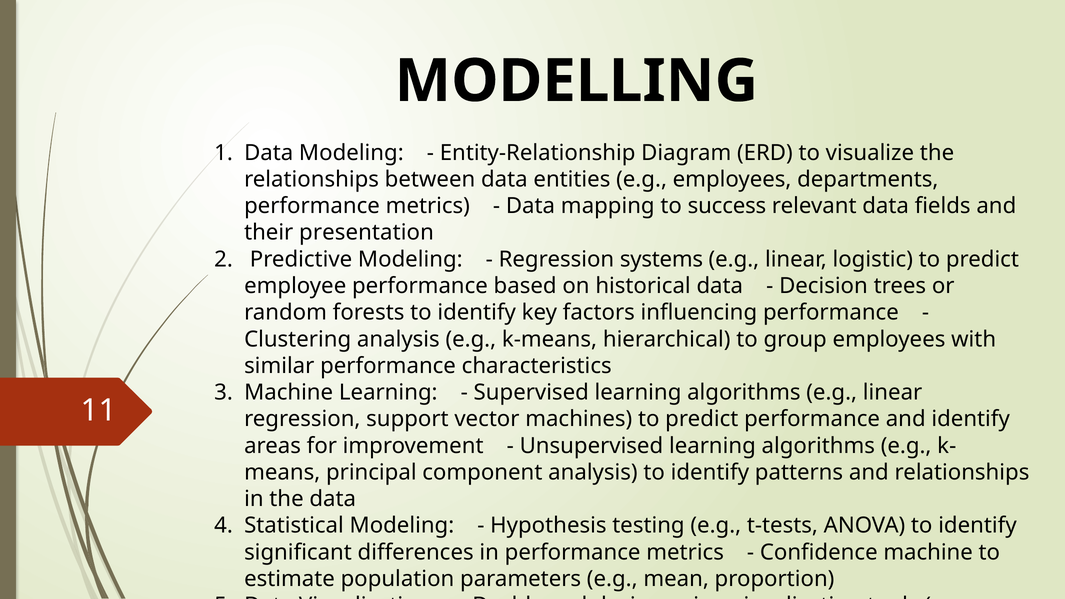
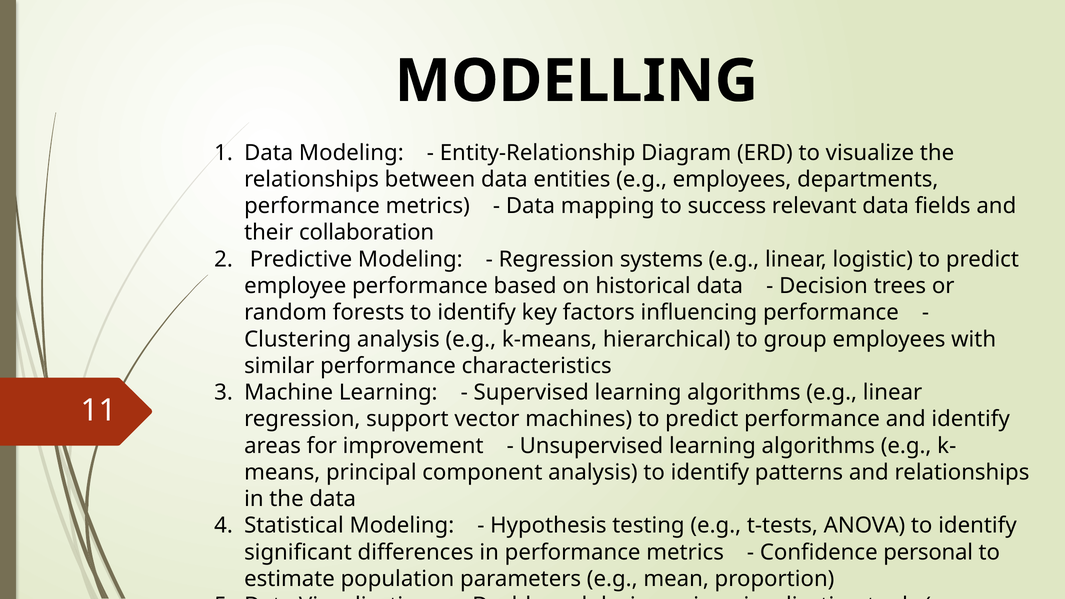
presentation: presentation -> collaboration
Confidence machine: machine -> personal
